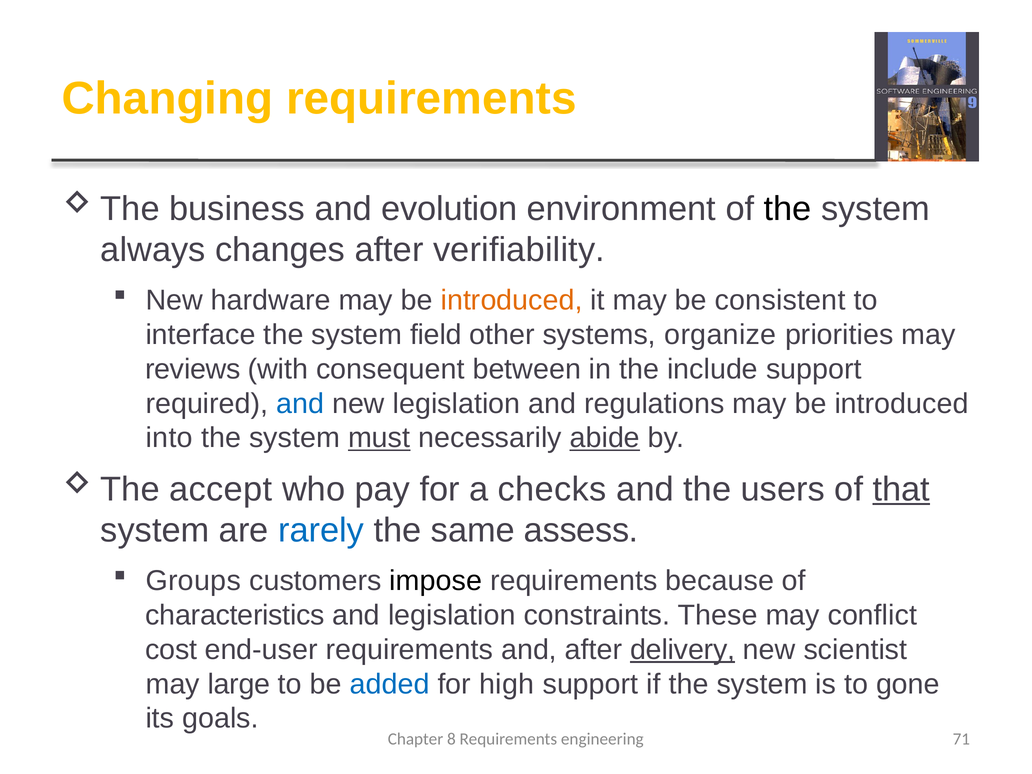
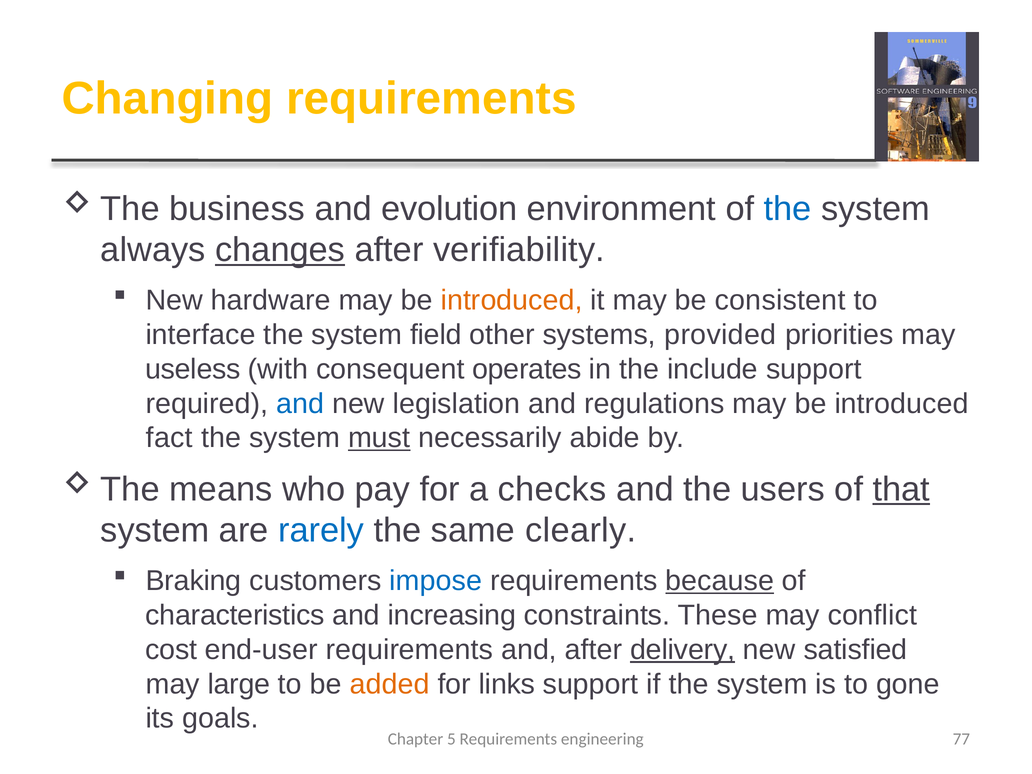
the at (788, 209) colour: black -> blue
changes underline: none -> present
organize: organize -> provided
reviews: reviews -> useless
between: between -> operates
into: into -> fact
abide underline: present -> none
accept: accept -> means
assess: assess -> clearly
Groups: Groups -> Braking
impose colour: black -> blue
because underline: none -> present
and legislation: legislation -> increasing
scientist: scientist -> satisfied
added colour: blue -> orange
high: high -> links
8: 8 -> 5
71: 71 -> 77
